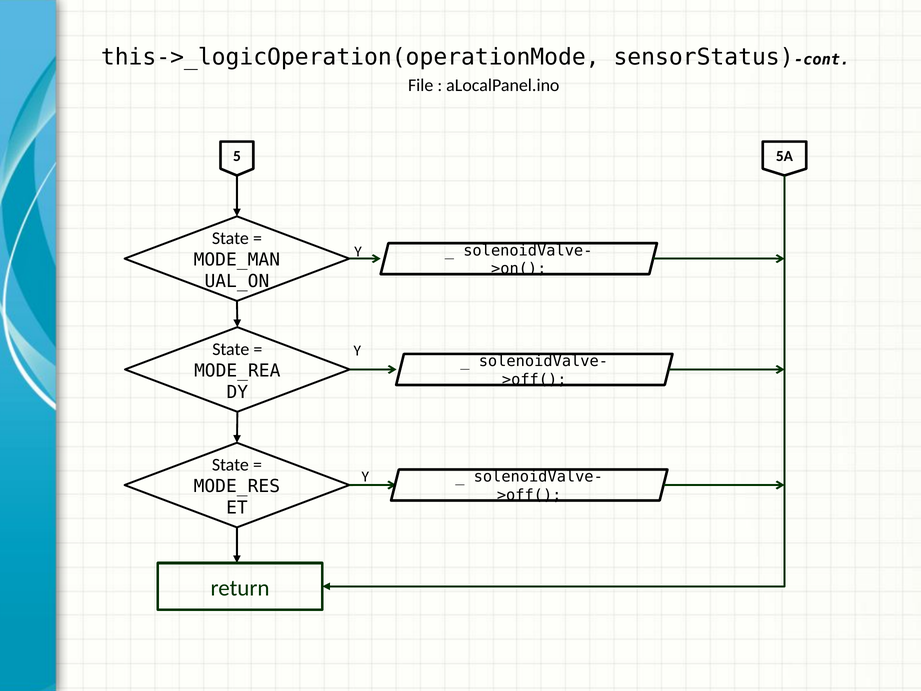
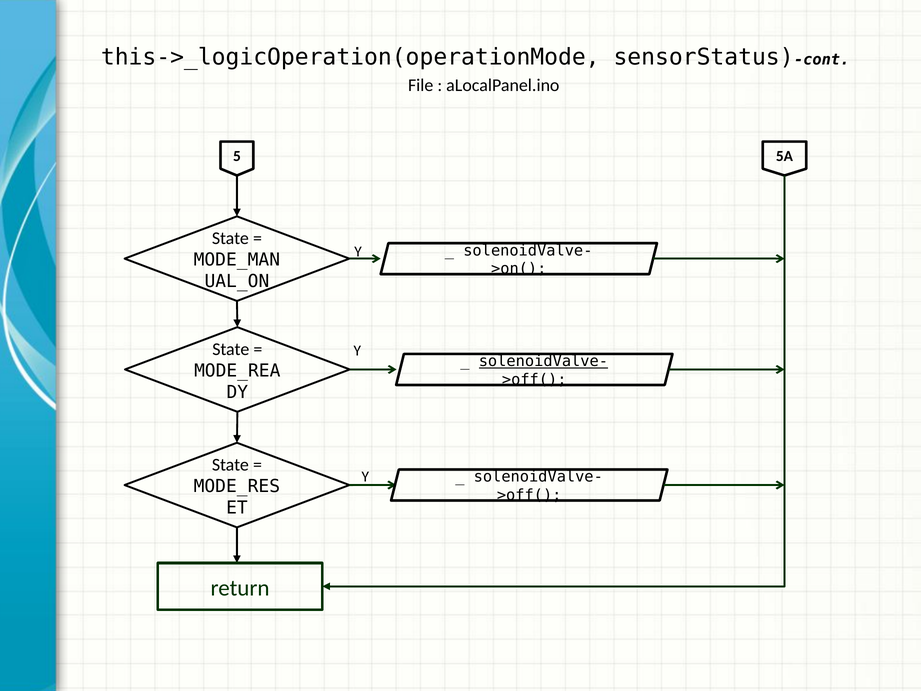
solenoidValve- at (543, 361) underline: none -> present
